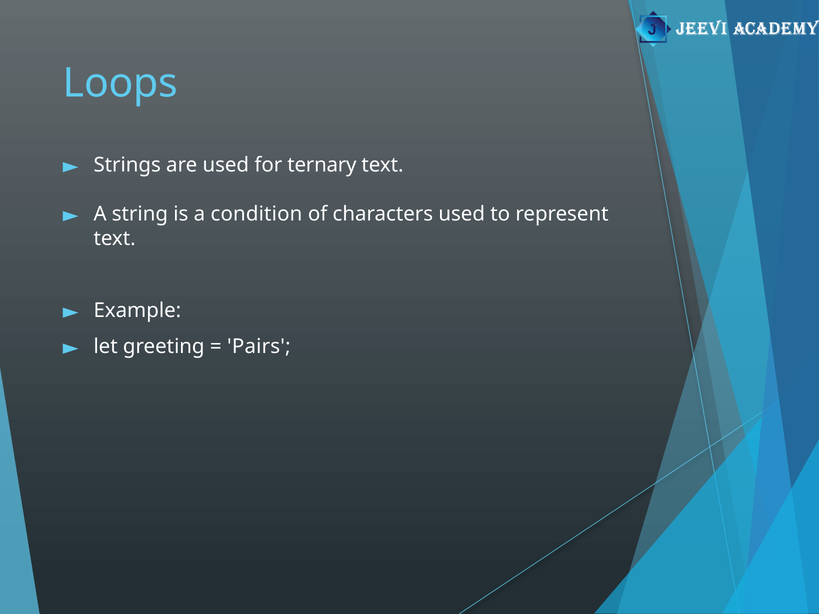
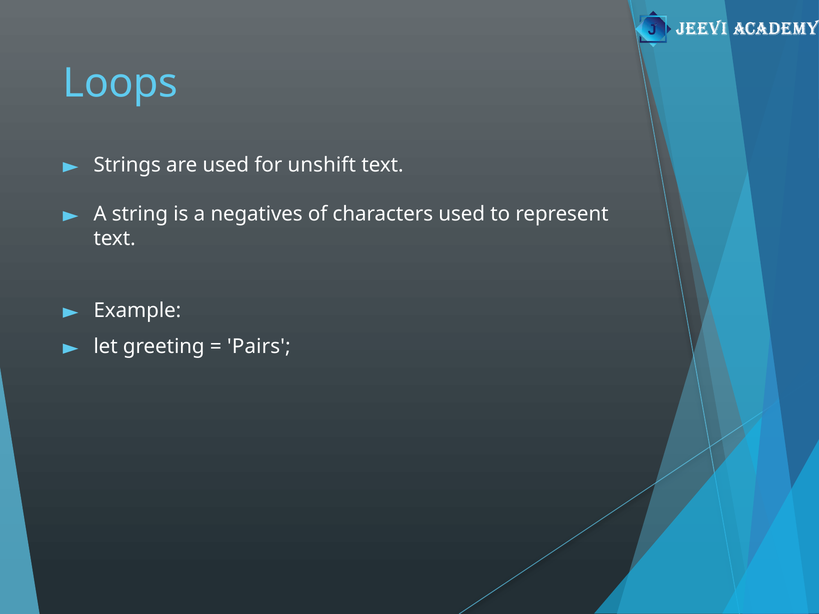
ternary: ternary -> unshift
condition: condition -> negatives
